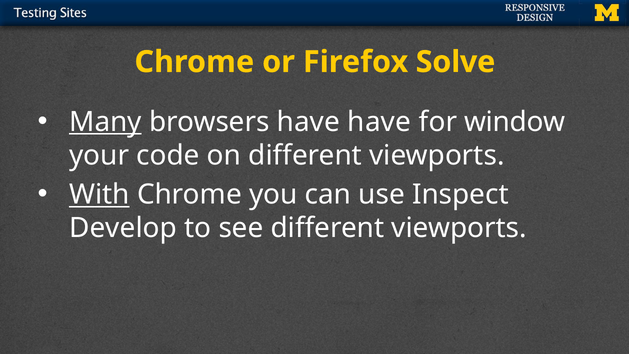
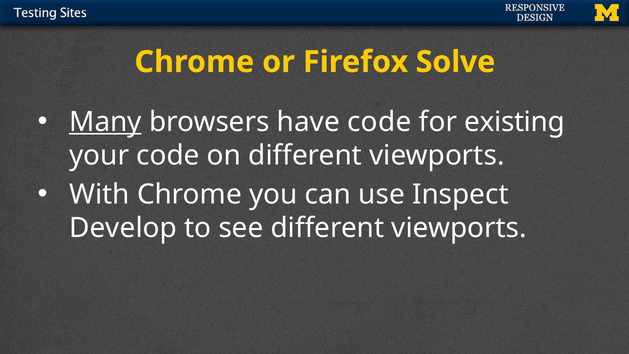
have have: have -> code
window: window -> existing
With underline: present -> none
